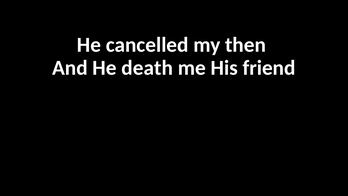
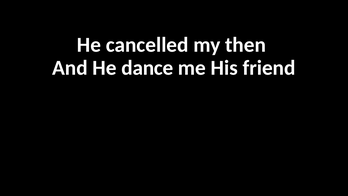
death: death -> dance
